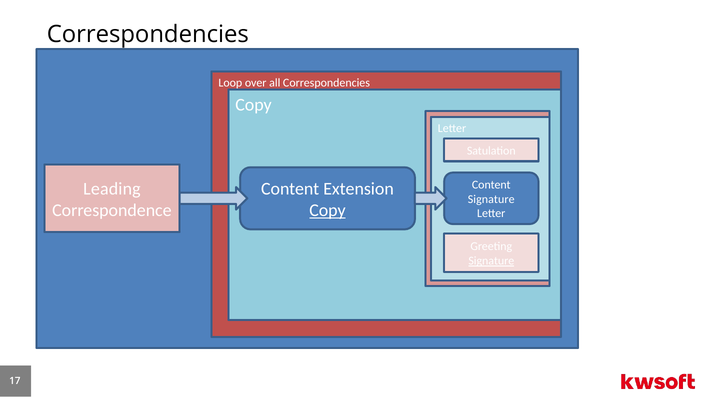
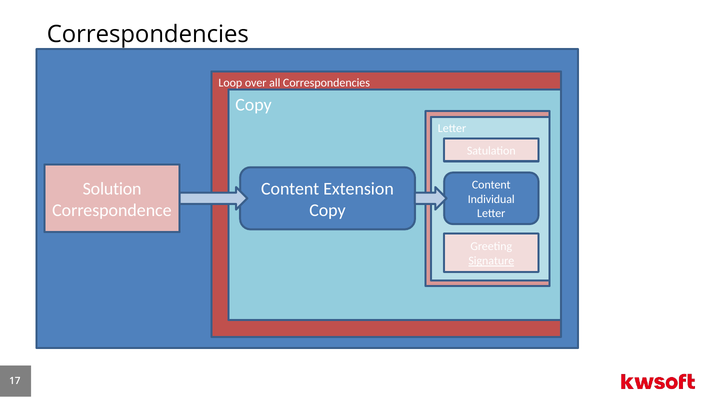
Leading: Leading -> Solution
Signature at (491, 199): Signature -> Individual
Copy at (328, 210) underline: present -> none
